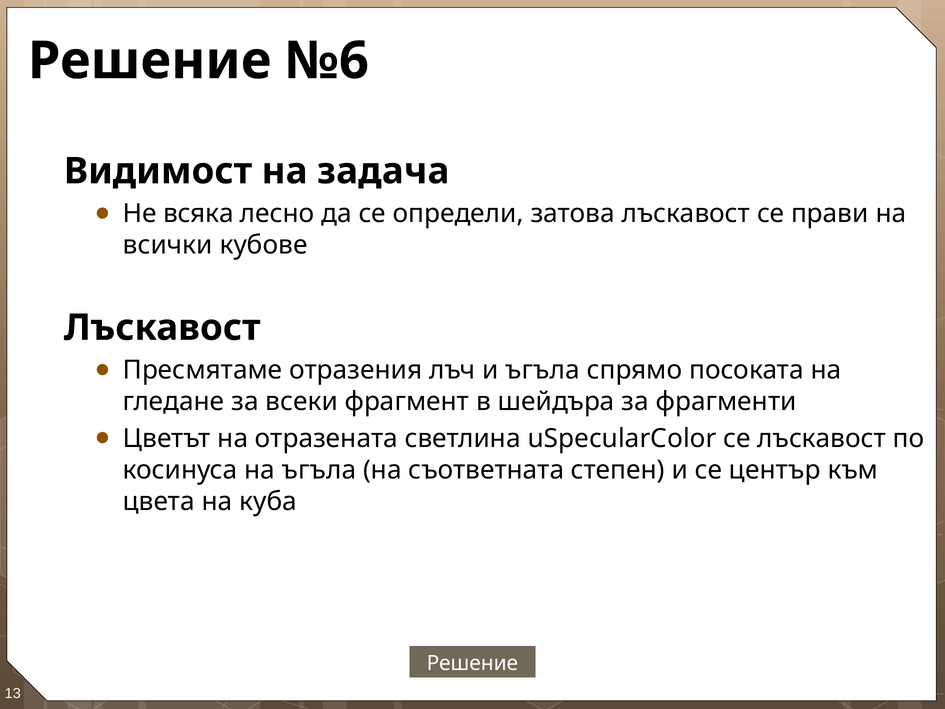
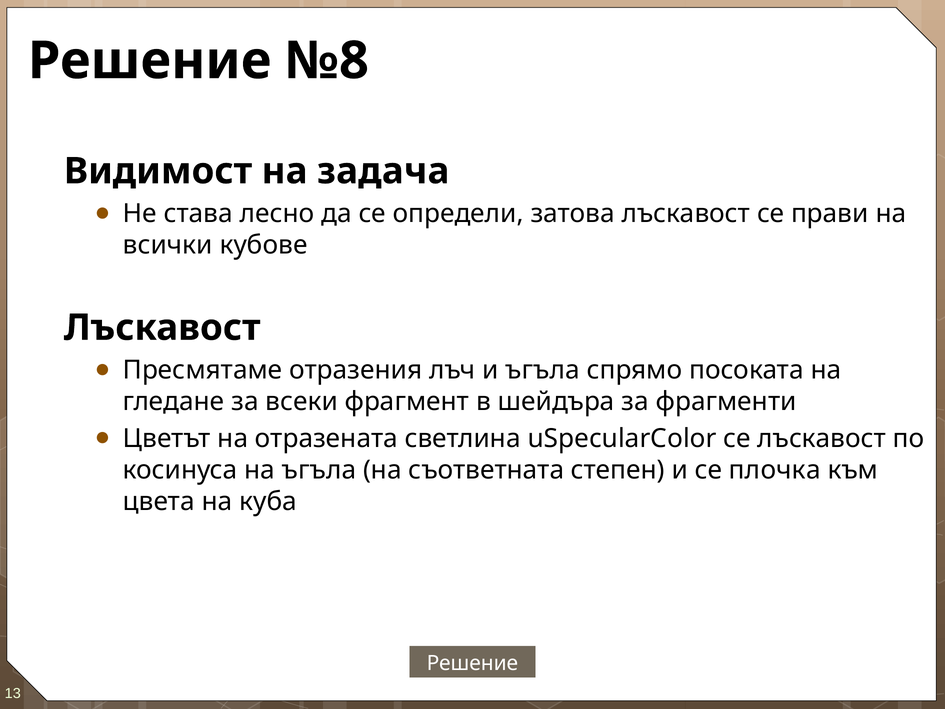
№6: №6 -> №8
всяка: всяка -> става
център: център -> плочка
